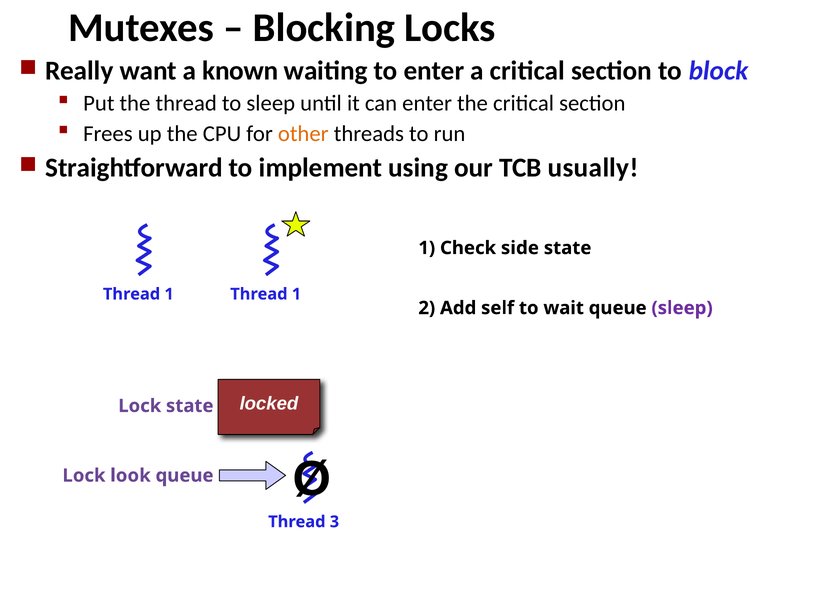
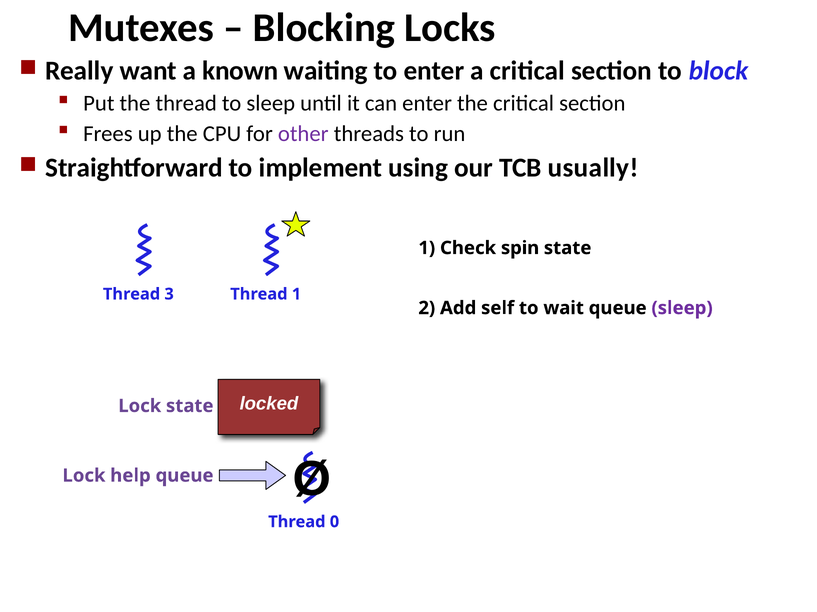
other colour: orange -> purple
side: side -> spin
1 at (169, 294): 1 -> 3
look: look -> help
3: 3 -> 0
